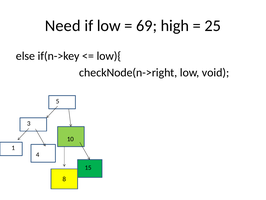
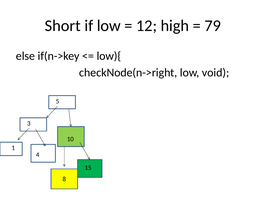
Need: Need -> Short
69: 69 -> 12
25: 25 -> 79
